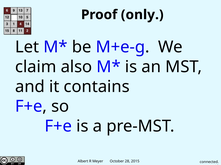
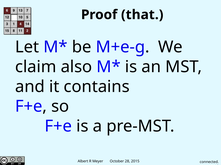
only: only -> that
